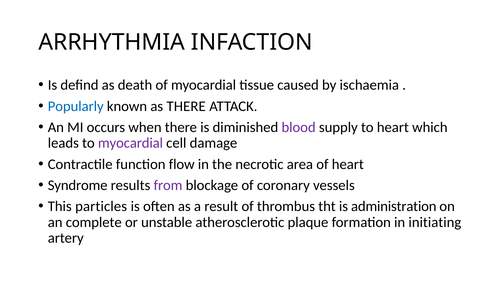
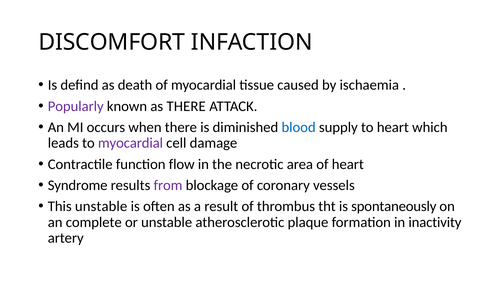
ARRHYTHMIA: ARRHYTHMIA -> DISCOMFORT
Popularly colour: blue -> purple
blood colour: purple -> blue
This particles: particles -> unstable
administration: administration -> spontaneously
initiating: initiating -> inactivity
